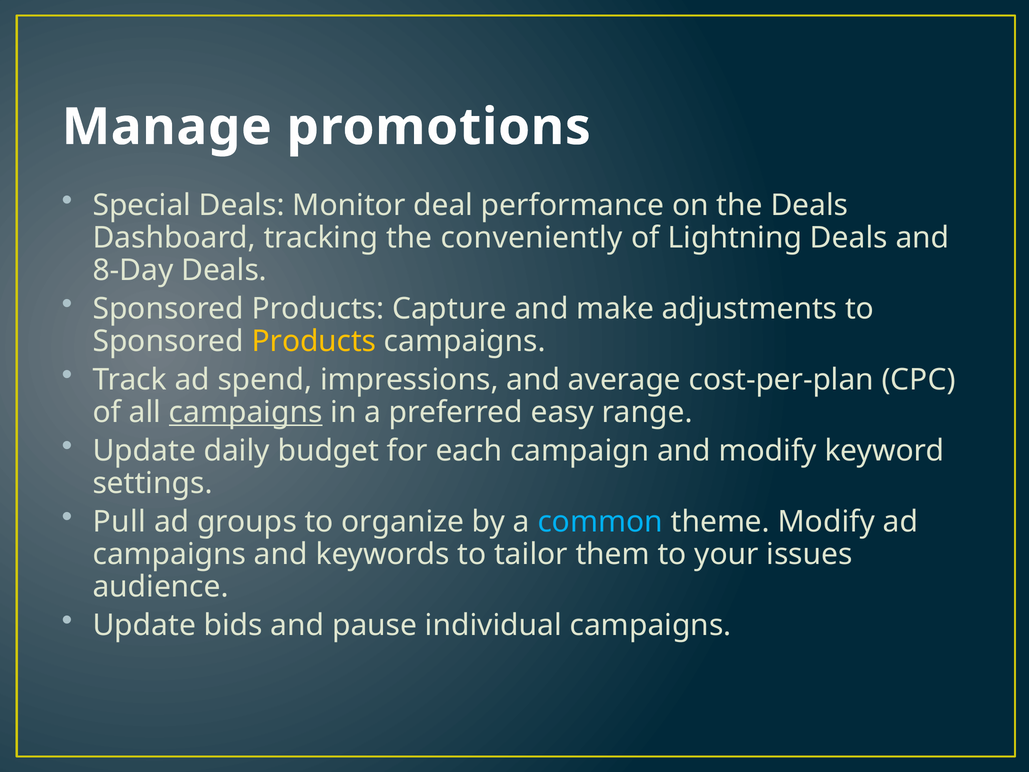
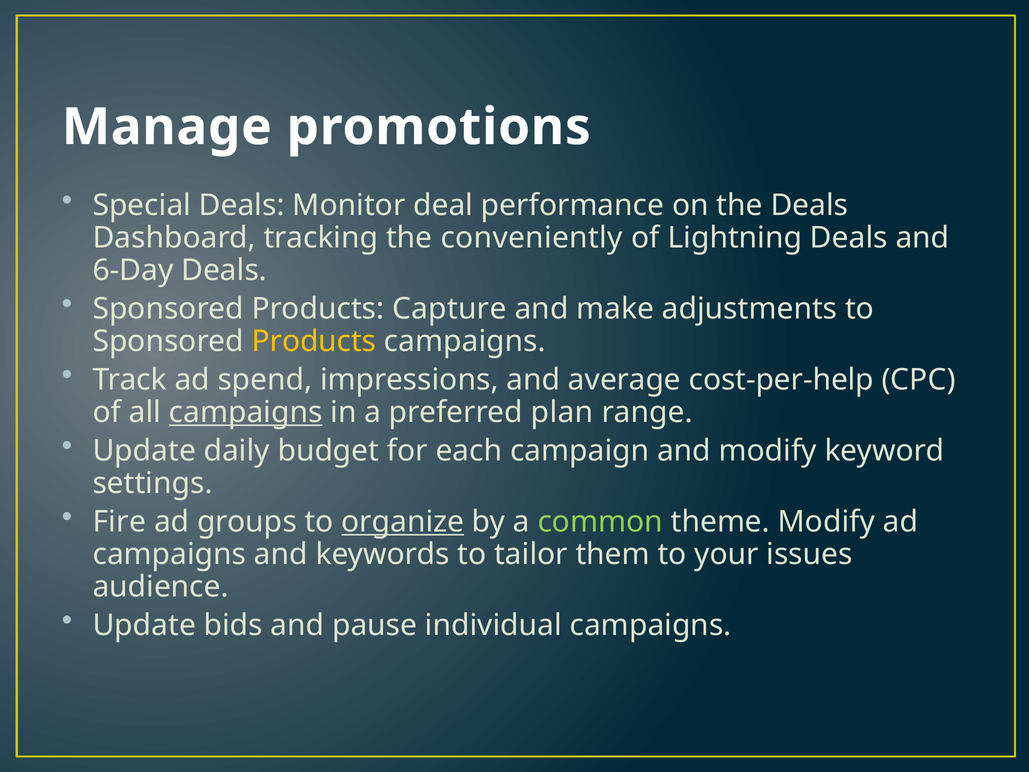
8-Day: 8-Day -> 6-Day
cost-per-plan: cost-per-plan -> cost-per-help
easy: easy -> plan
Pull: Pull -> Fire
organize underline: none -> present
common colour: light blue -> light green
